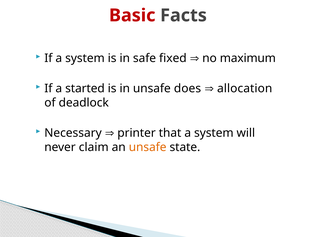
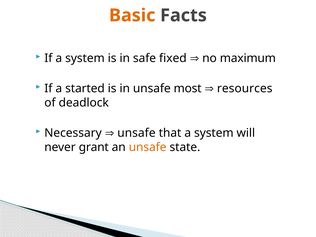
Basic colour: red -> orange
does: does -> most
allocation: allocation -> resources
printer at (137, 133): printer -> unsafe
claim: claim -> grant
